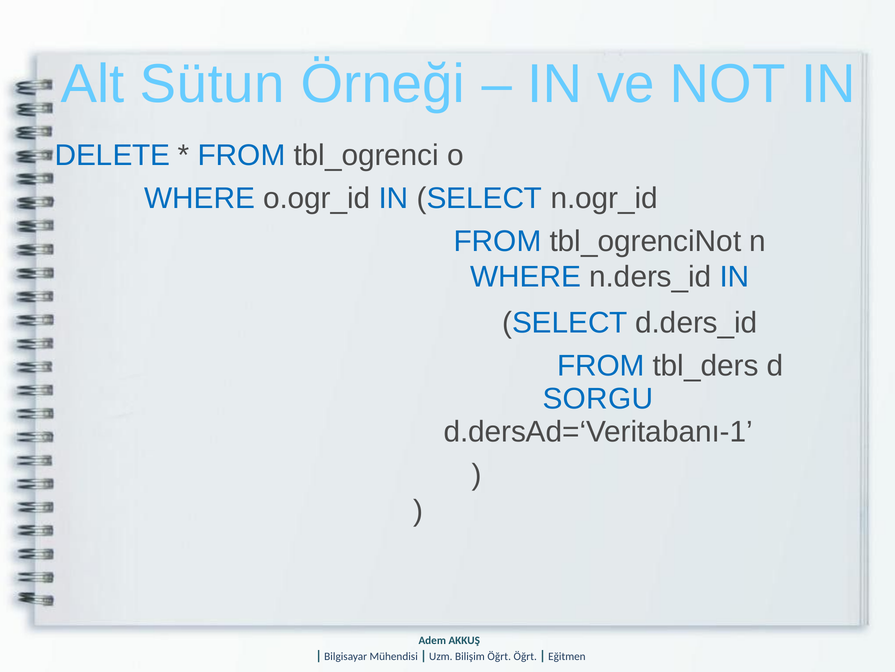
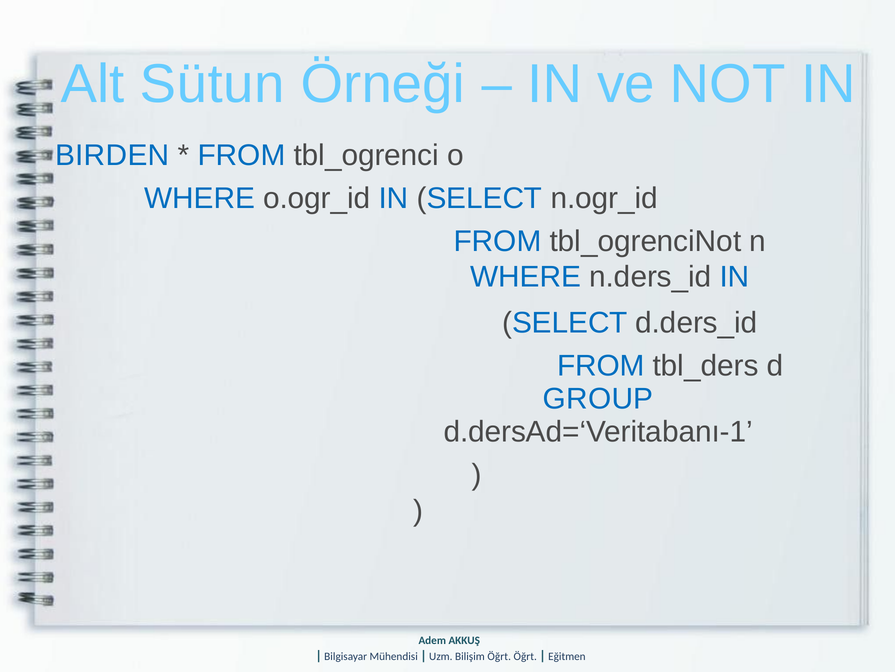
DELETE: DELETE -> BIRDEN
SORGU: SORGU -> GROUP
